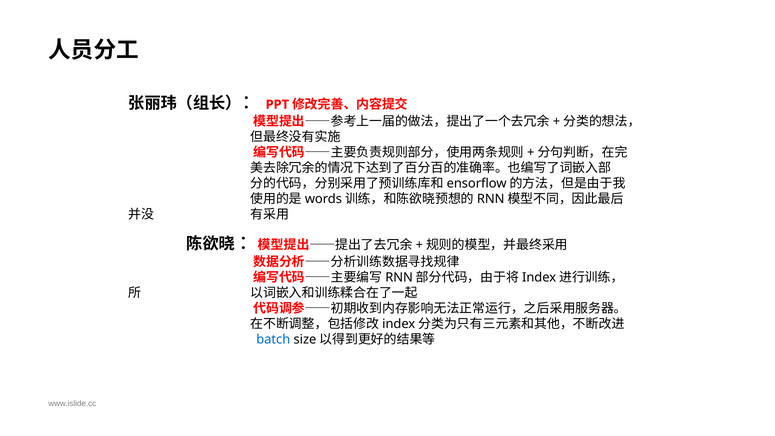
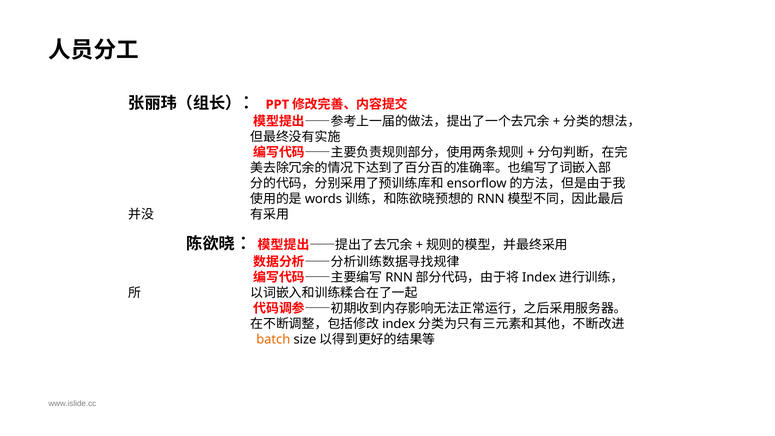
batch colour: blue -> orange
